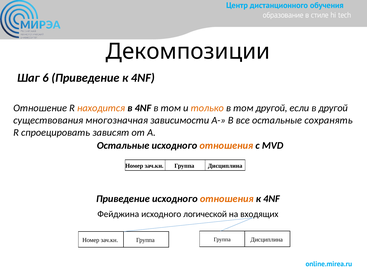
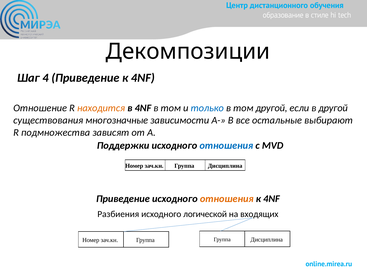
6: 6 -> 4
только colour: orange -> blue
многозначная: многозначная -> многозначные
сохранять: сохранять -> выбирают
спроецировать: спроецировать -> подмножества
Остальные at (123, 146): Остальные -> Поддержки
отношения at (226, 146) colour: orange -> blue
Фейджина: Фейджина -> Разбиения
